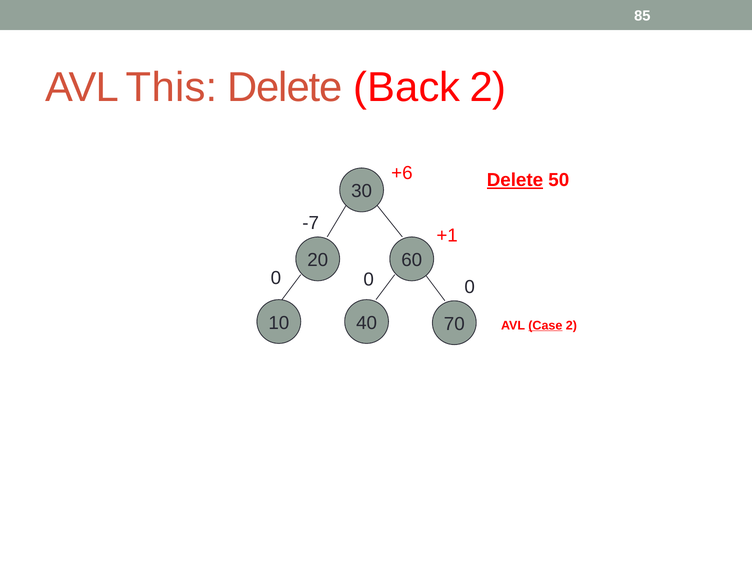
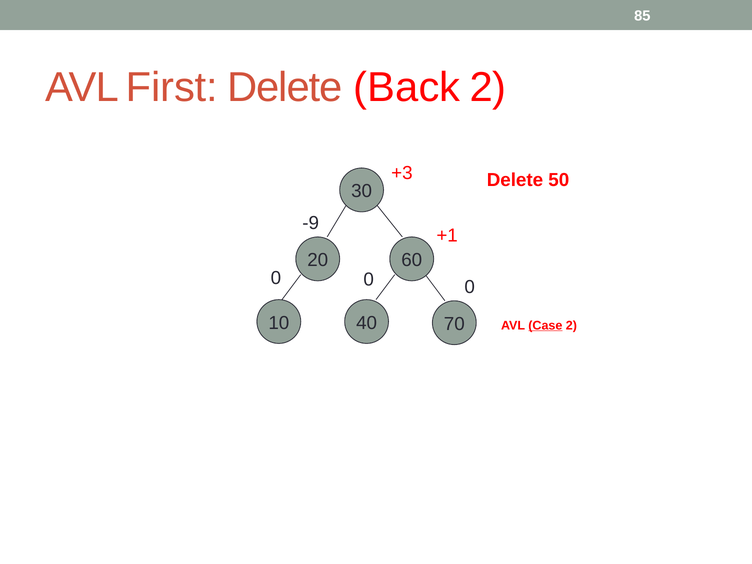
This: This -> First
+6: +6 -> +3
Delete at (515, 180) underline: present -> none
-7: -7 -> -9
